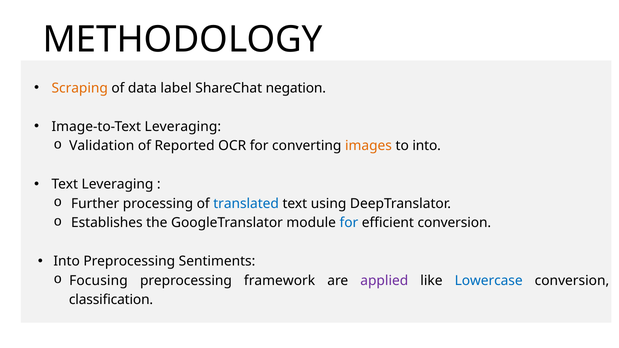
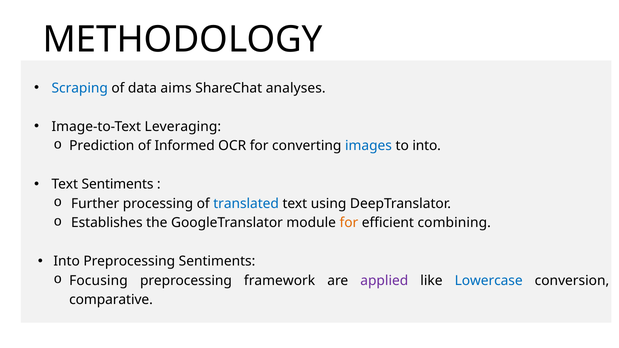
Scraping colour: orange -> blue
label: label -> aims
negation: negation -> analyses
Validation: Validation -> Prediction
Reported: Reported -> Informed
images colour: orange -> blue
Text Leveraging: Leveraging -> Sentiments
for at (349, 223) colour: blue -> orange
efficient conversion: conversion -> combining
classification: classification -> comparative
